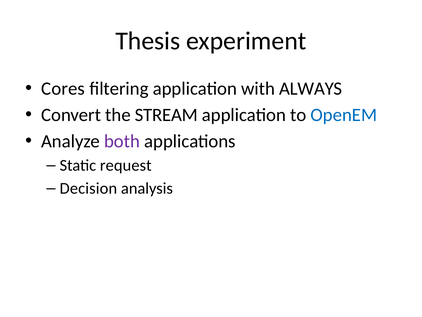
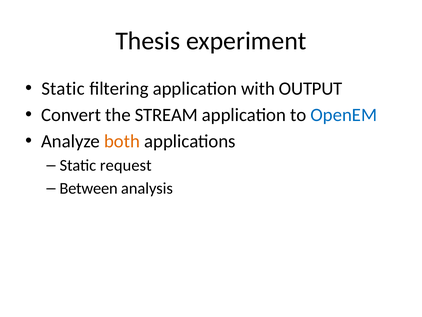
Cores at (63, 89): Cores -> Static
ALWAYS: ALWAYS -> OUTPUT
both colour: purple -> orange
Decision: Decision -> Between
